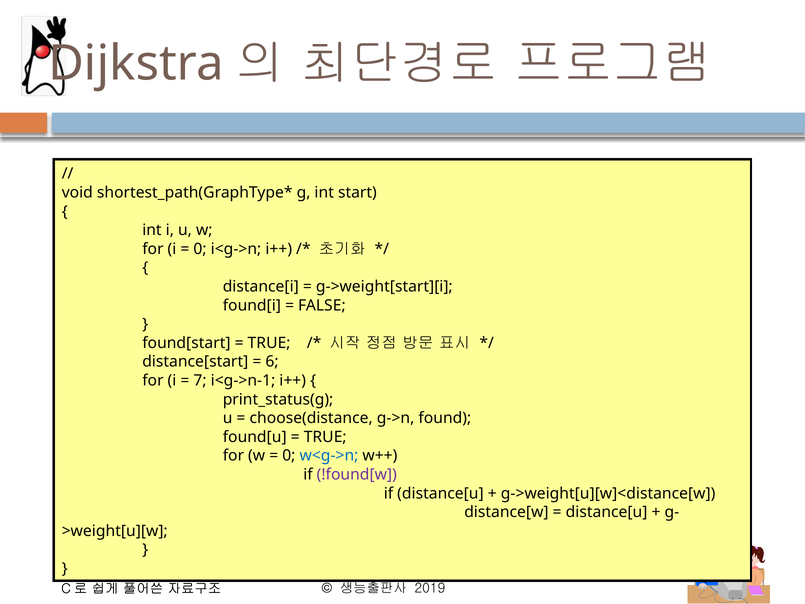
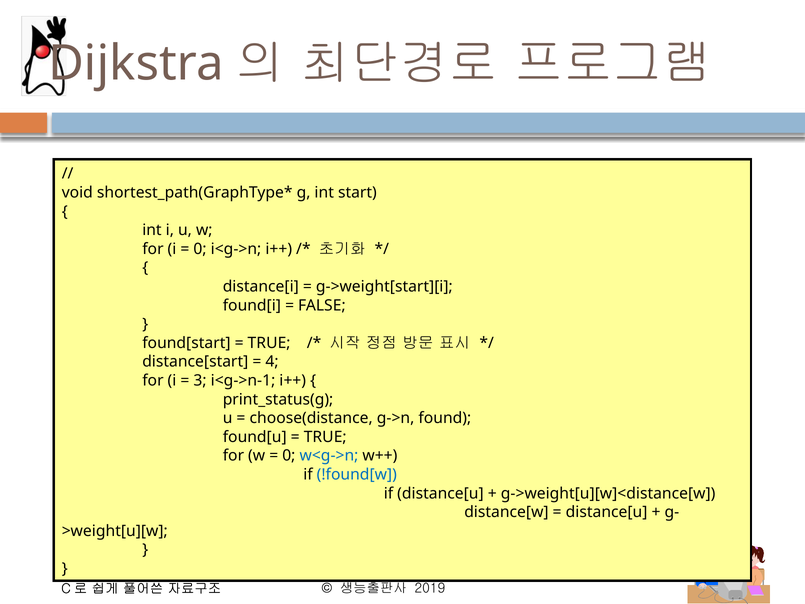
6: 6 -> 4
7: 7 -> 3
!found[w colour: purple -> blue
